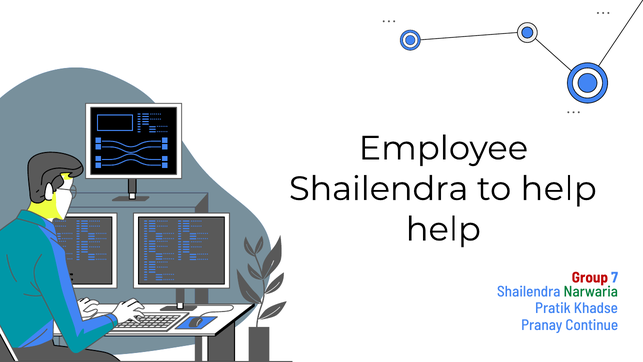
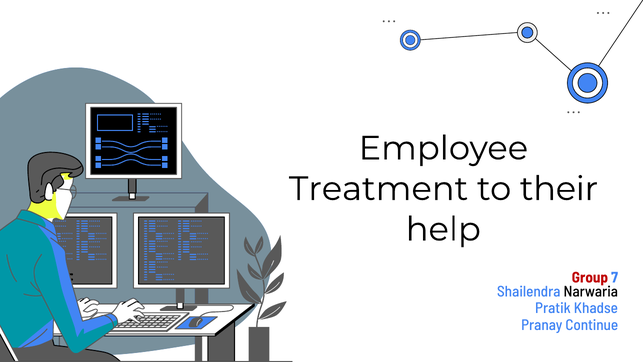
Shailendra at (379, 189): Shailendra -> Treatment
to help: help -> their
Narwaria colour: green -> black
